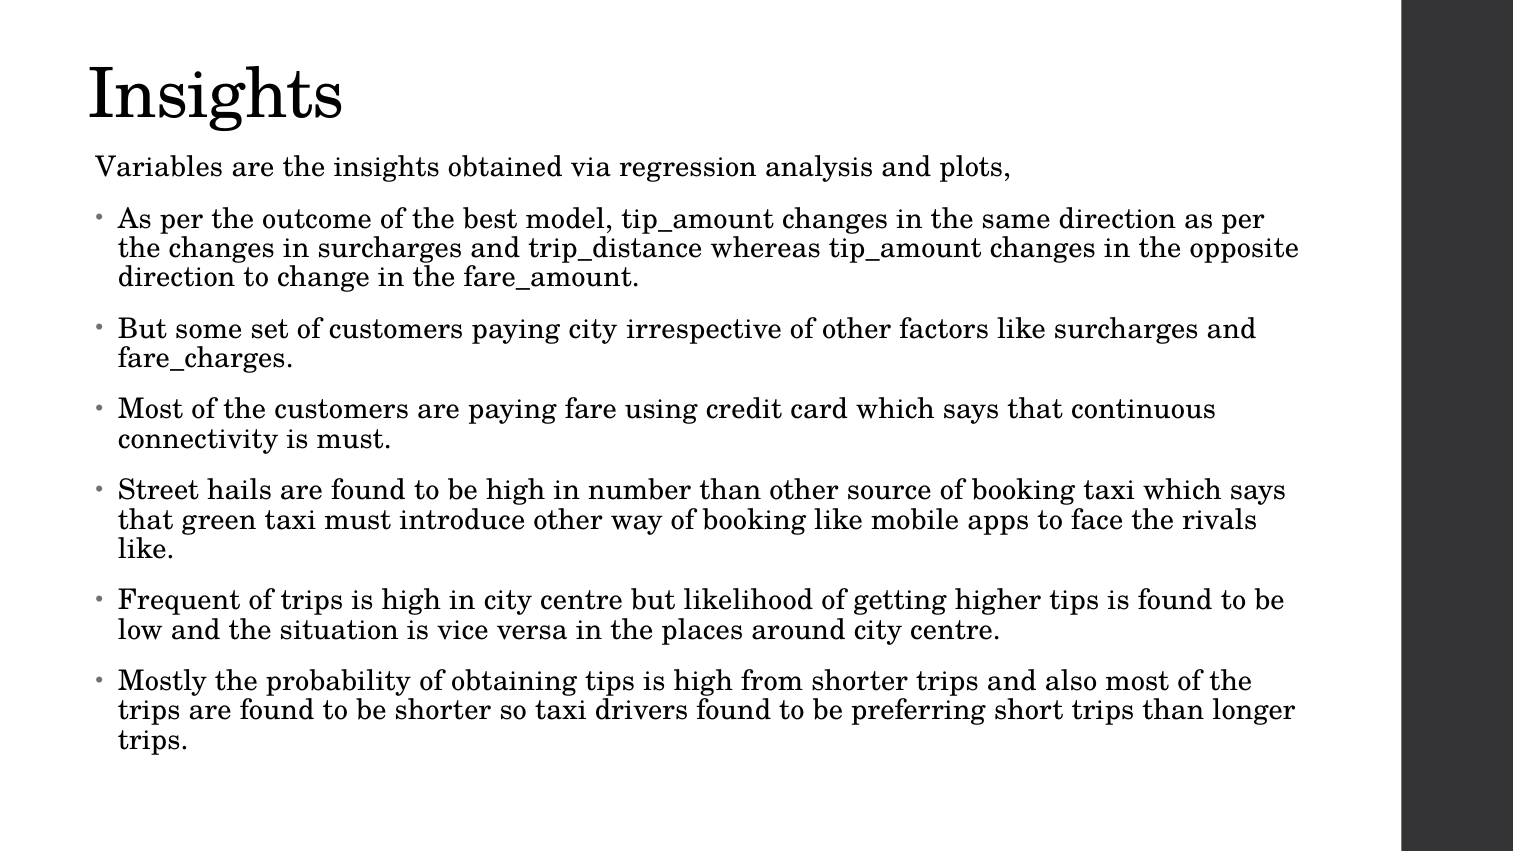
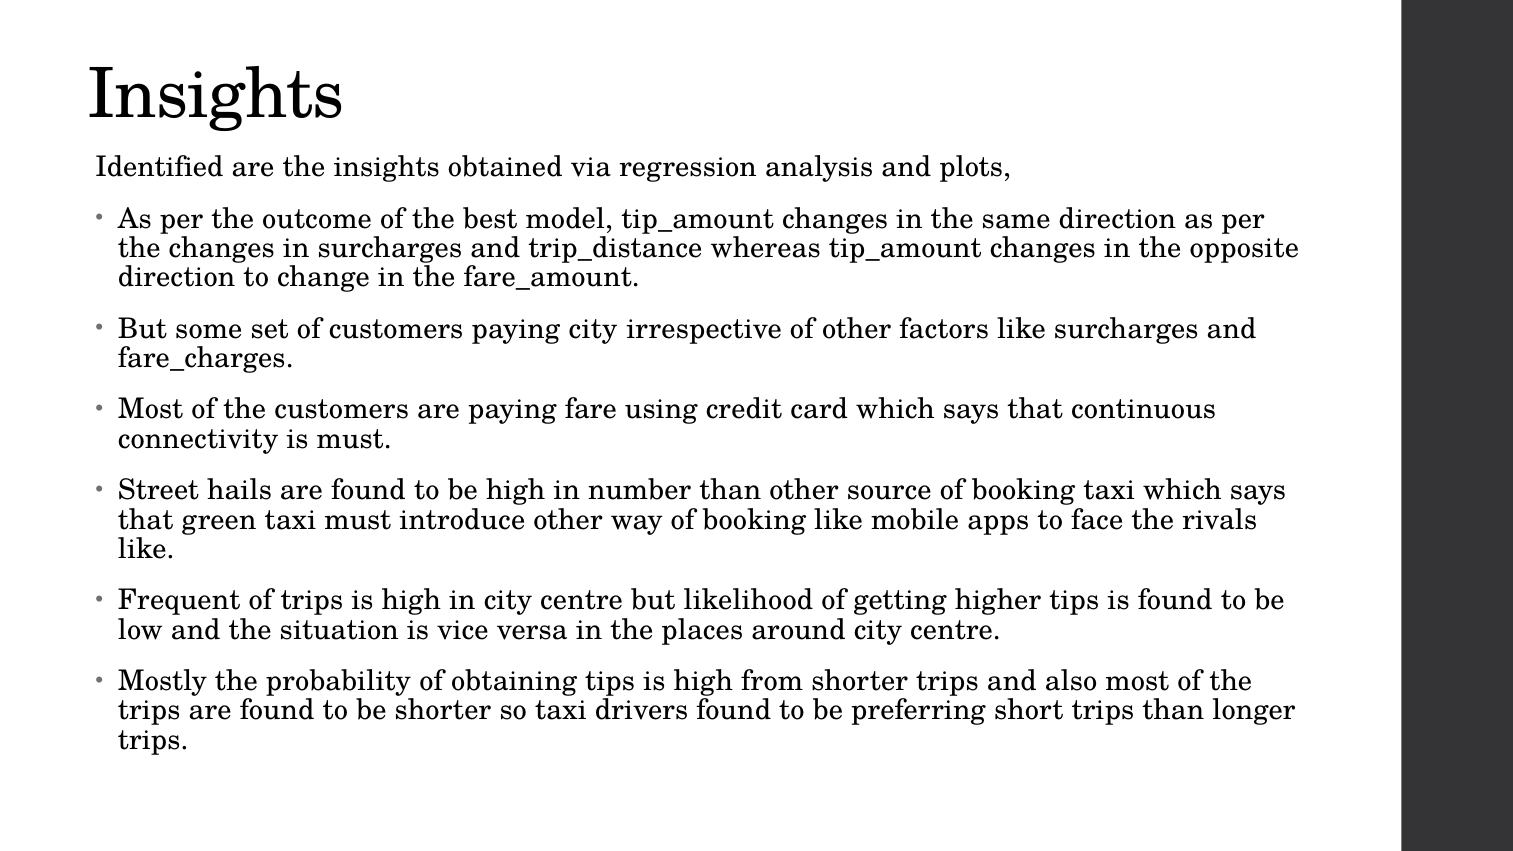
Variables: Variables -> Identified
